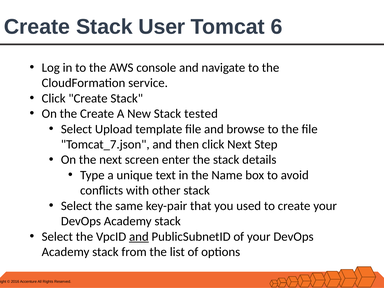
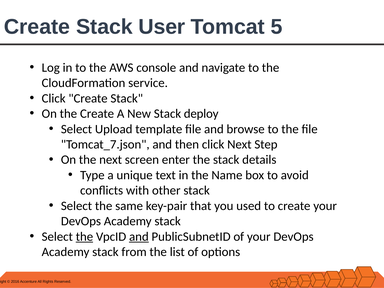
6: 6 -> 5
tested: tested -> deploy
the at (84, 237) underline: none -> present
